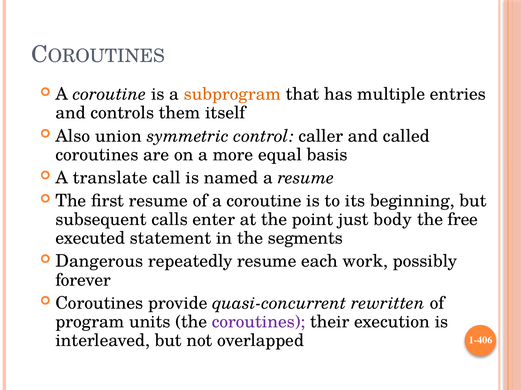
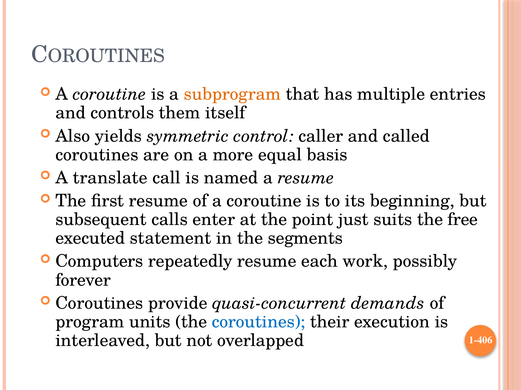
union: union -> yields
body: body -> suits
Dangerous: Dangerous -> Computers
rewritten: rewritten -> demands
coroutines at (259, 322) colour: purple -> blue
